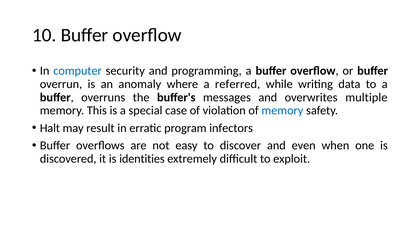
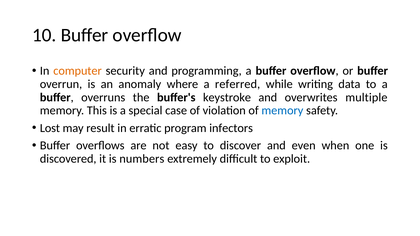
computer colour: blue -> orange
messages: messages -> keystroke
Halt: Halt -> Lost
identities: identities -> numbers
